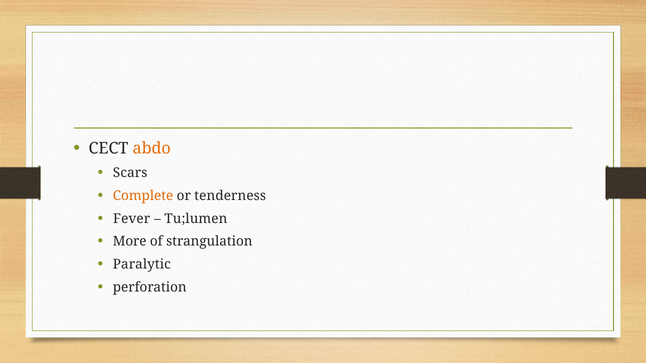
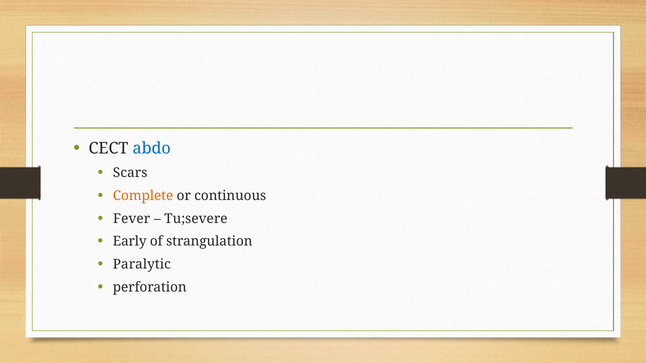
abdo colour: orange -> blue
tenderness: tenderness -> continuous
Tu;lumen: Tu;lumen -> Tu;severe
More: More -> Early
